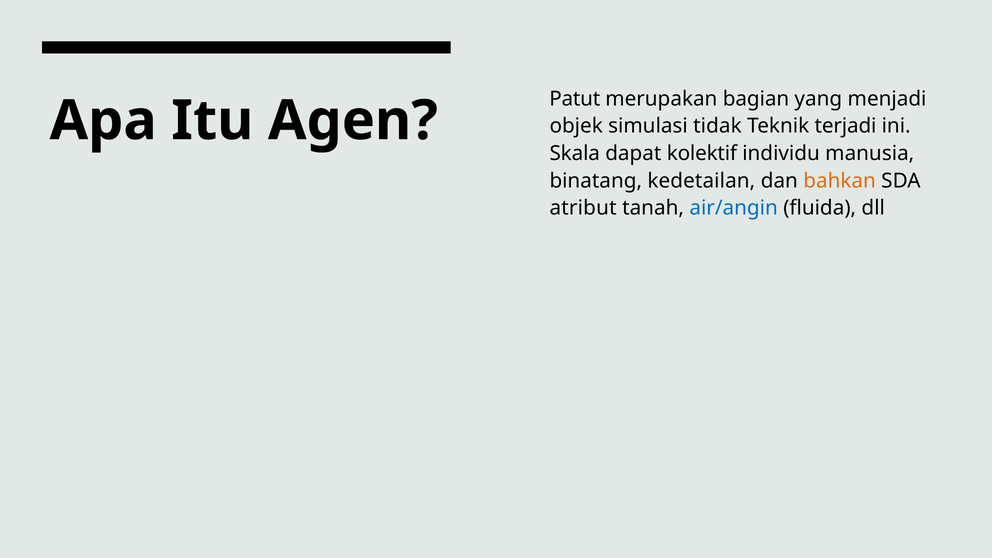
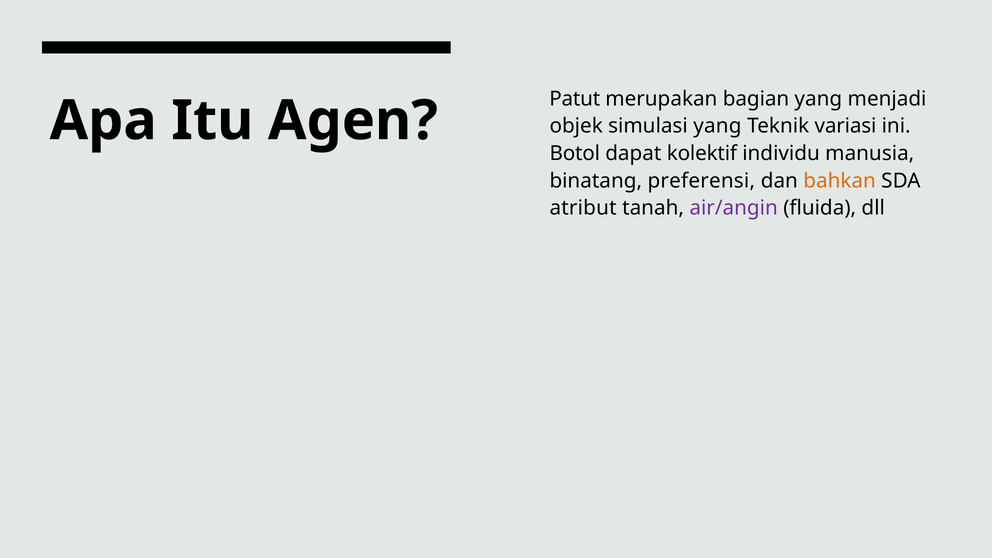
simulasi tidak: tidak -> yang
terjadi: terjadi -> variasi
Skala: Skala -> Botol
kedetailan: kedetailan -> preferensi
air/angin colour: blue -> purple
